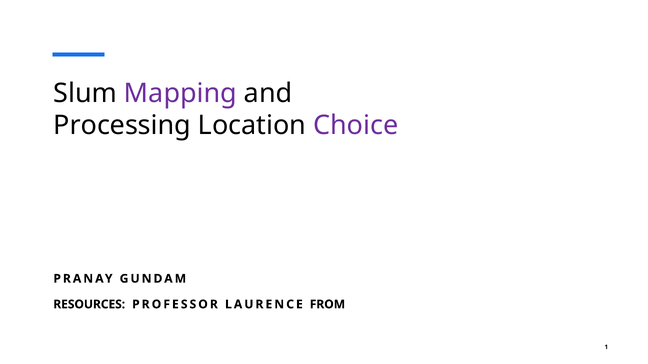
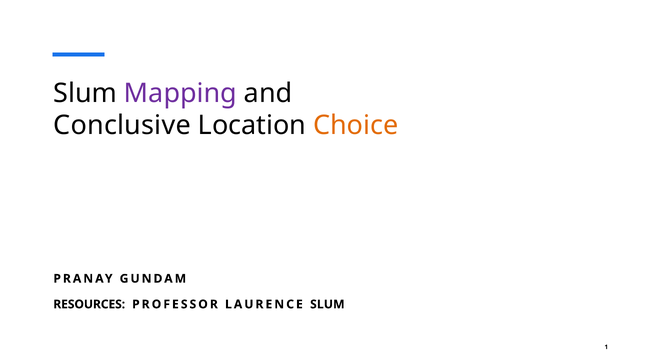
Processing: Processing -> Conclusive
Choice colour: purple -> orange
LAURENCE FROM: FROM -> SLUM
